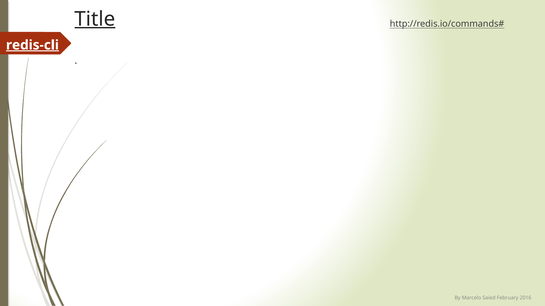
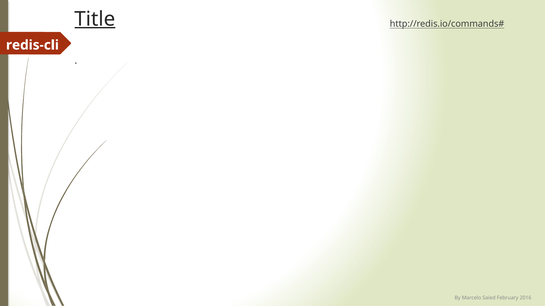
redis-cli underline: present -> none
